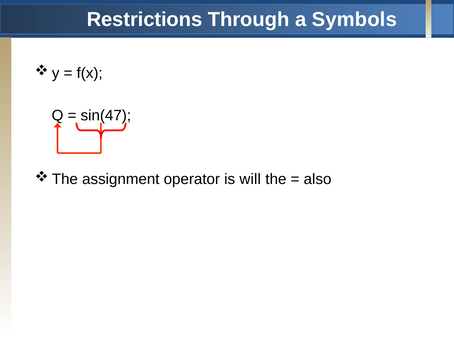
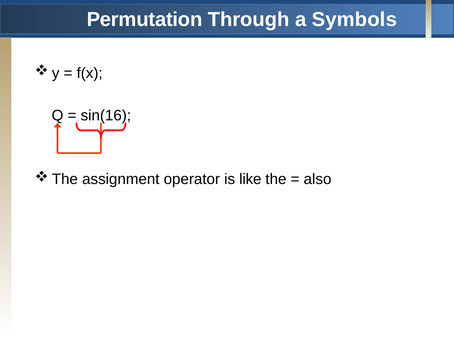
Restrictions: Restrictions -> Permutation
sin(47: sin(47 -> sin(16
will: will -> like
